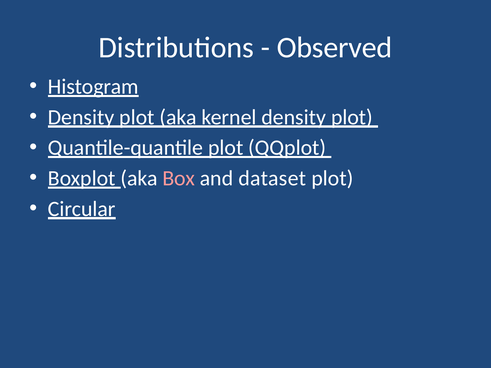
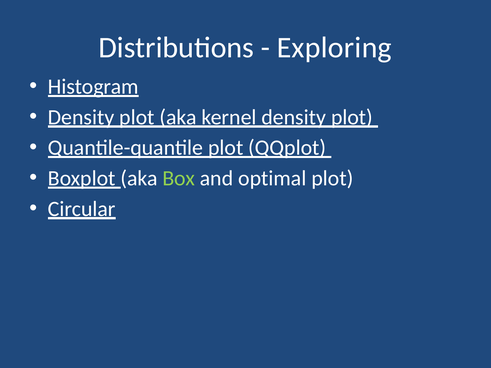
Observed: Observed -> Exploring
Box colour: pink -> light green
dataset: dataset -> optimal
